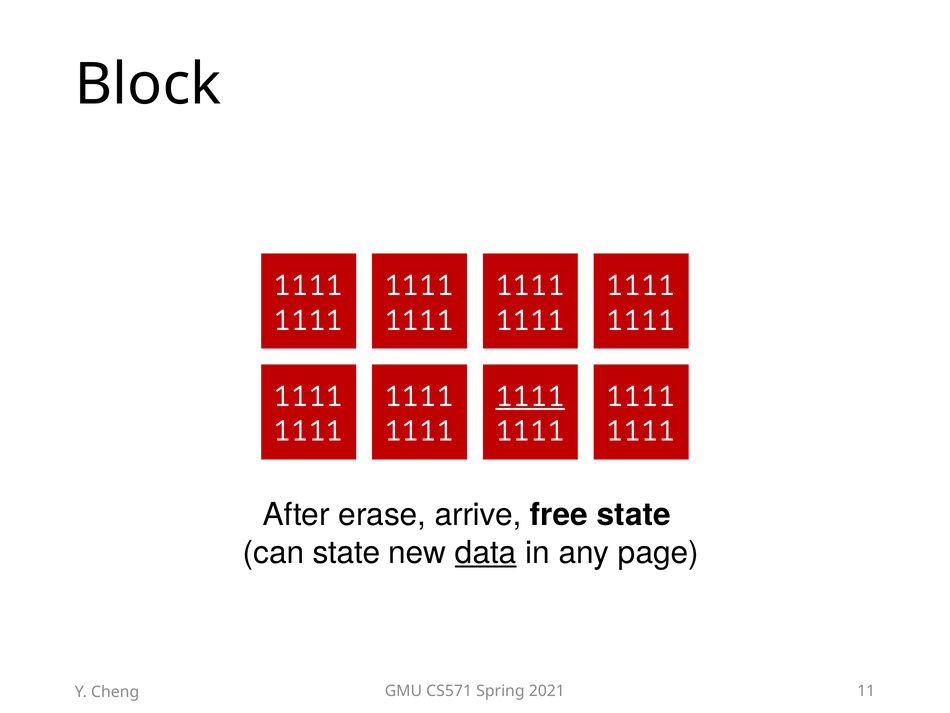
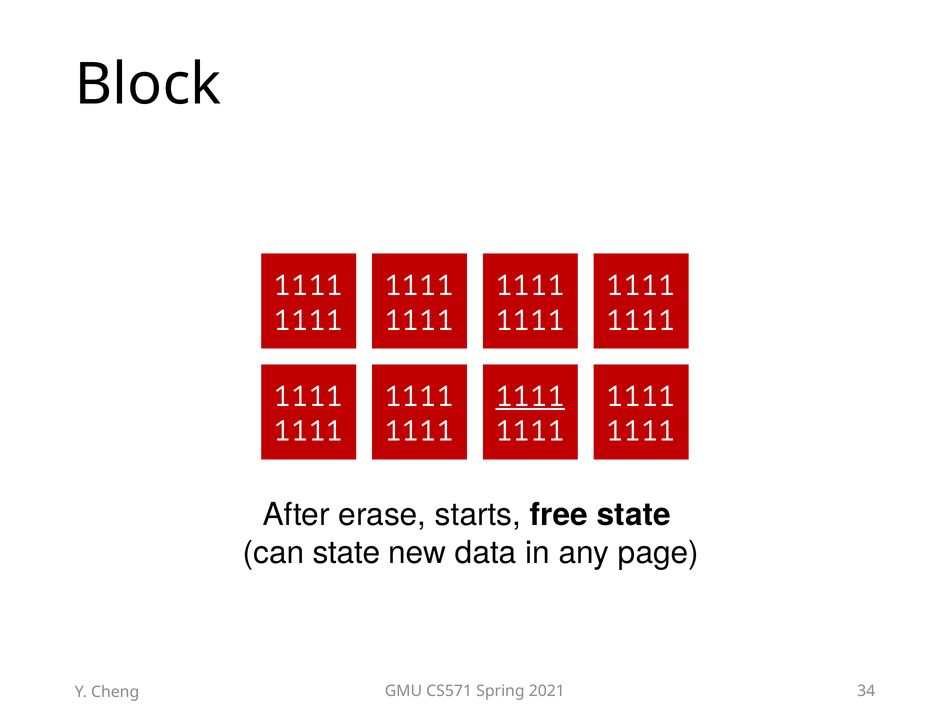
arrive: arrive -> starts
data underline: present -> none
11: 11 -> 34
